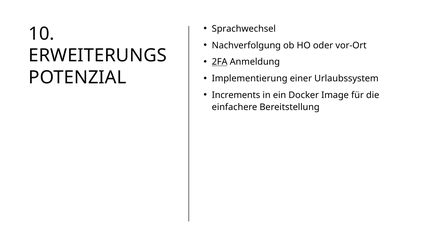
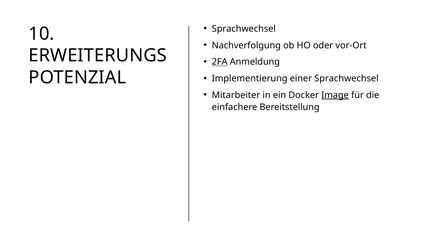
einer Urlaubssystem: Urlaubssystem -> Sprachwechsel
Increments: Increments -> Mitarbeiter
Image underline: none -> present
